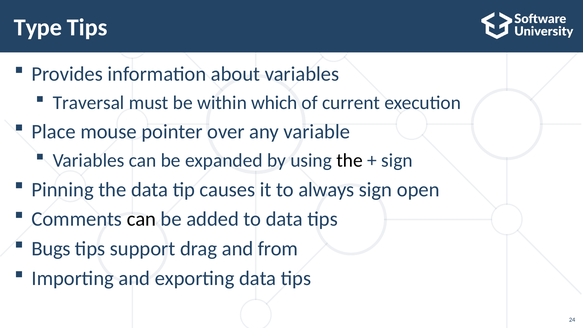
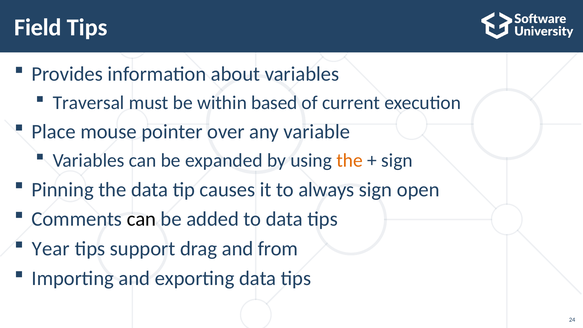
Type: Type -> Field
which: which -> based
the at (350, 161) colour: black -> orange
Bugs: Bugs -> Year
